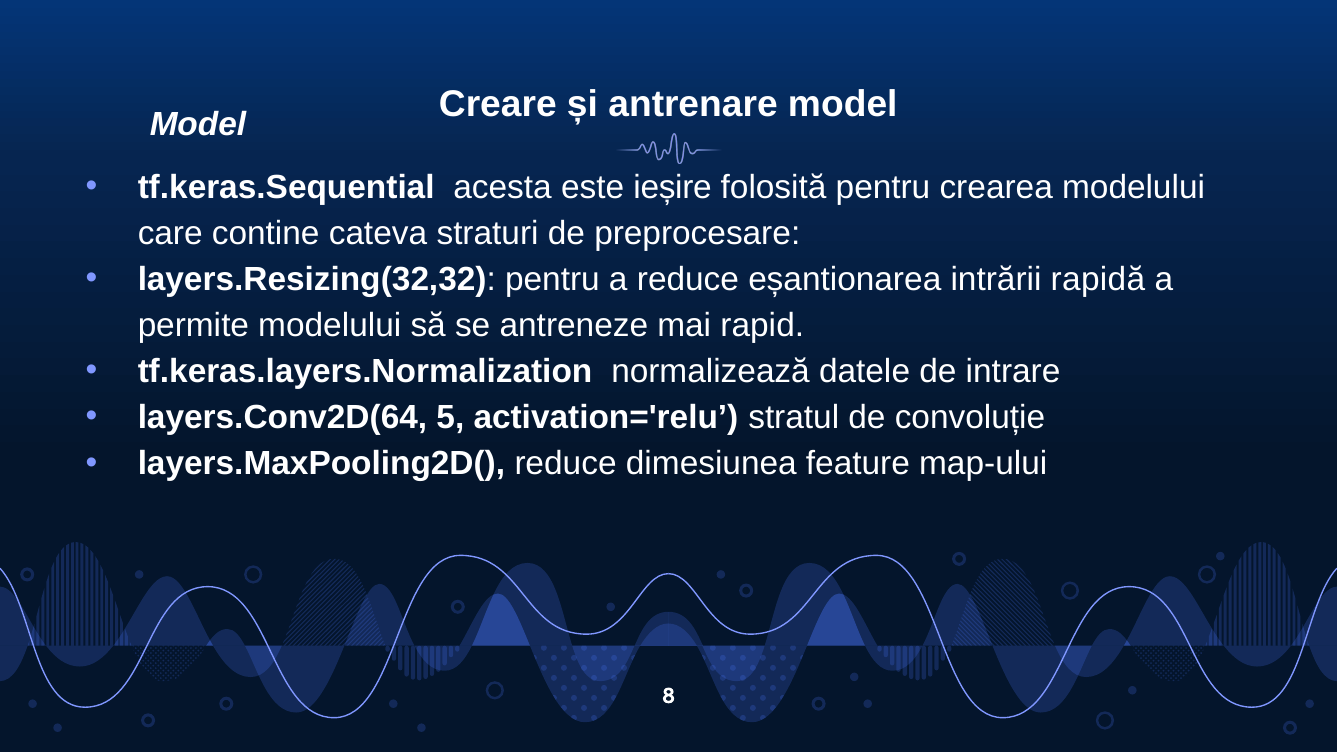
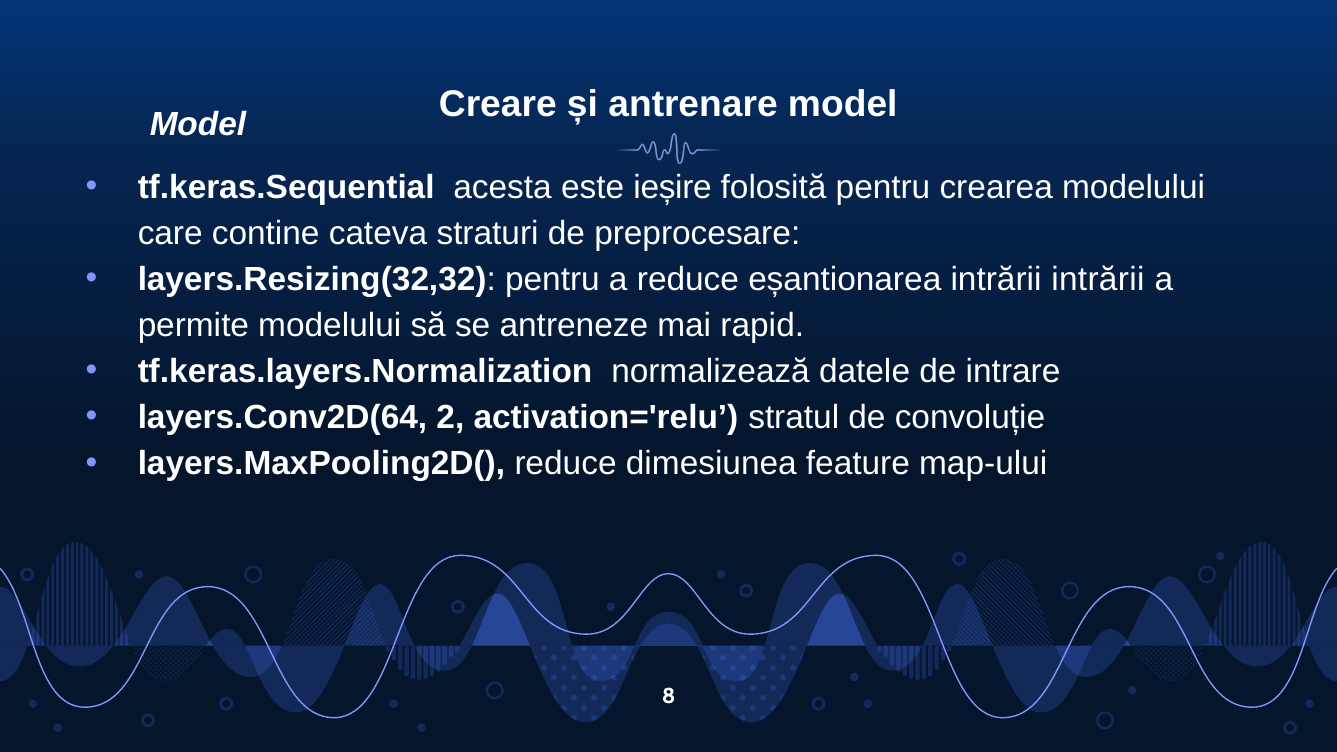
intrării rapidă: rapidă -> intrării
5: 5 -> 2
